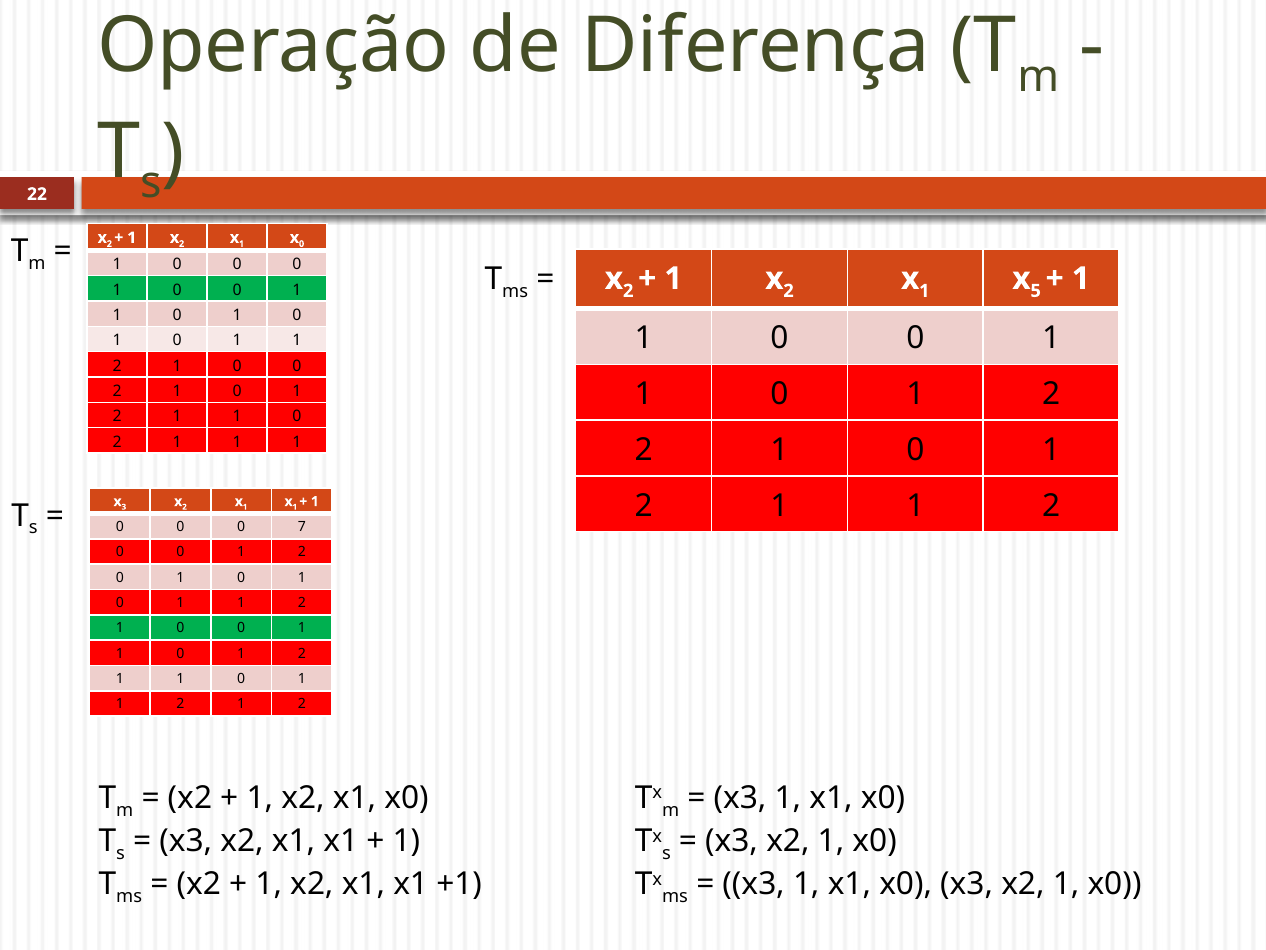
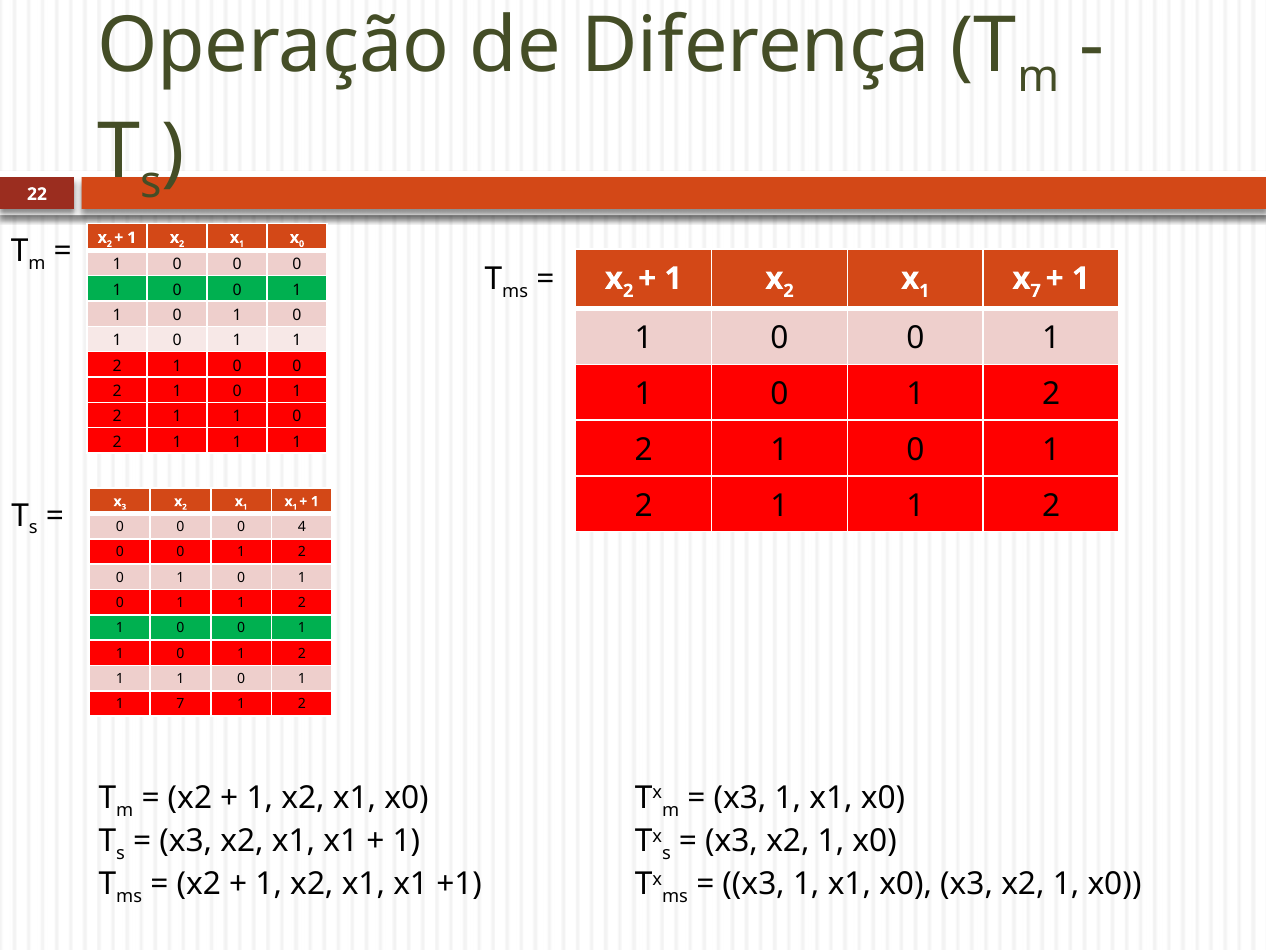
5 at (1036, 291): 5 -> 7
7: 7 -> 4
2 at (180, 704): 2 -> 7
